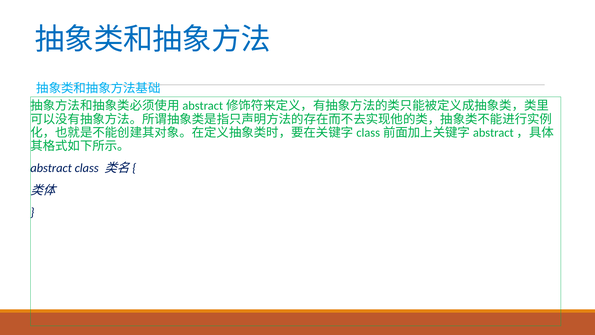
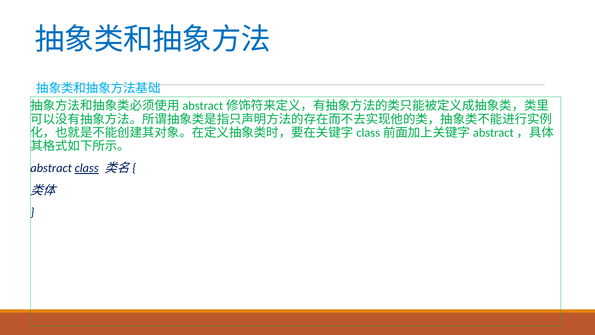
class underline: none -> present
